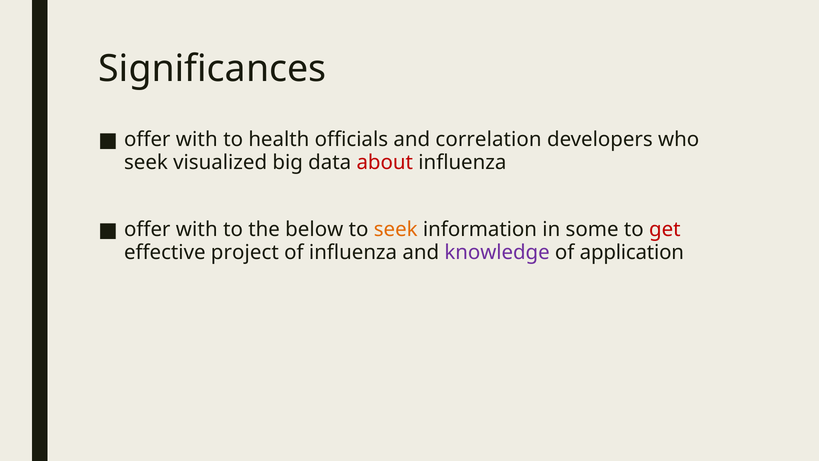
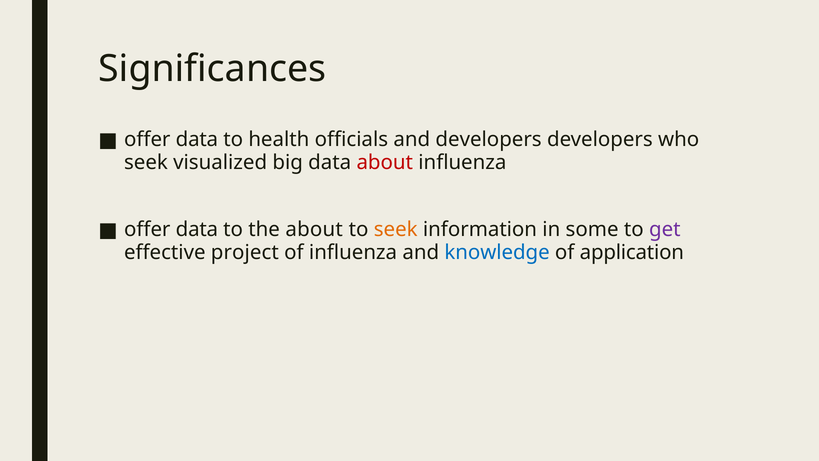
with at (197, 139): with -> data
and correlation: correlation -> developers
with at (197, 229): with -> data
the below: below -> about
get colour: red -> purple
knowledge colour: purple -> blue
